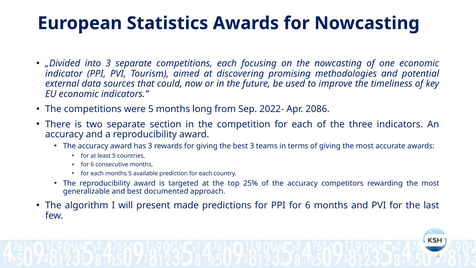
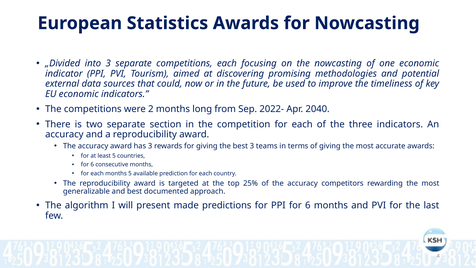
were 5: 5 -> 2
2086: 2086 -> 2040
